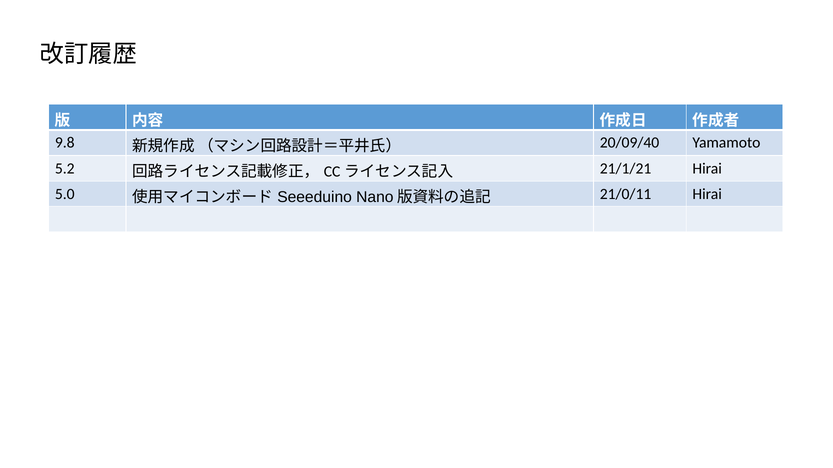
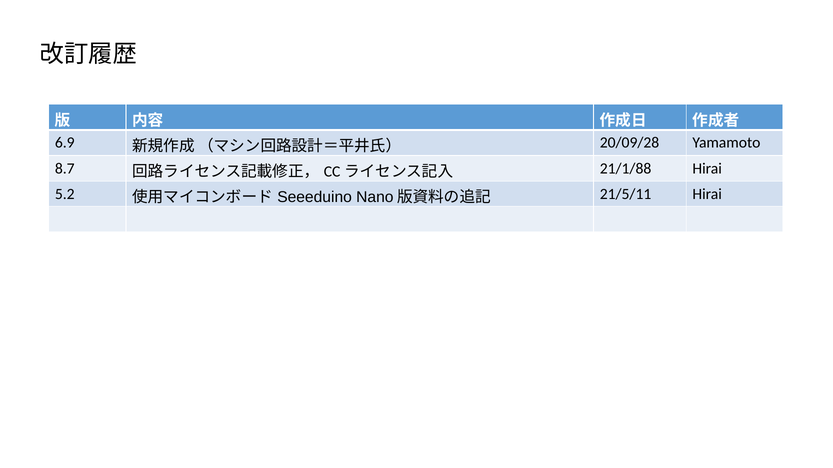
9.8: 9.8 -> 6.9
20/09/40: 20/09/40 -> 20/09/28
5.2: 5.2 -> 8.7
21/1/21: 21/1/21 -> 21/1/88
5.0: 5.0 -> 5.2
21/0/11: 21/0/11 -> 21/5/11
